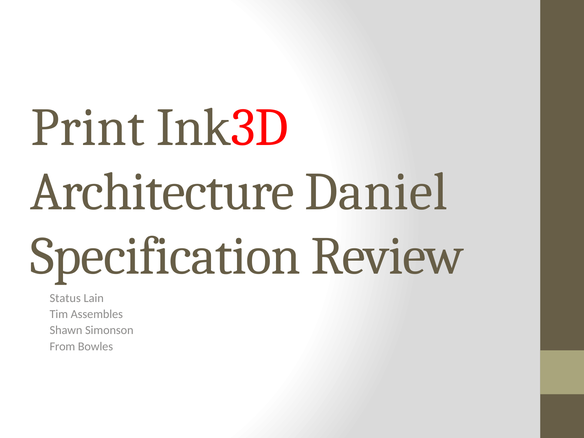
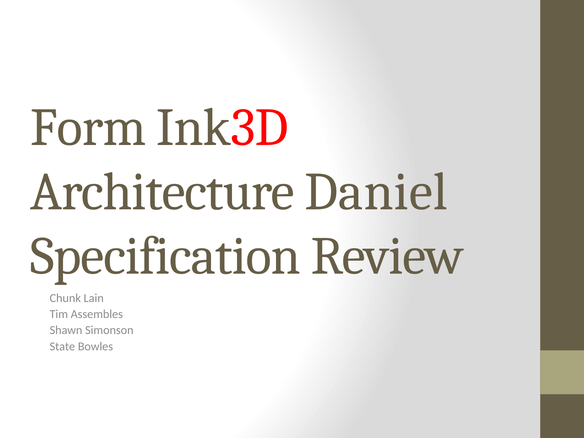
Print: Print -> Form
Status: Status -> Chunk
From: From -> State
